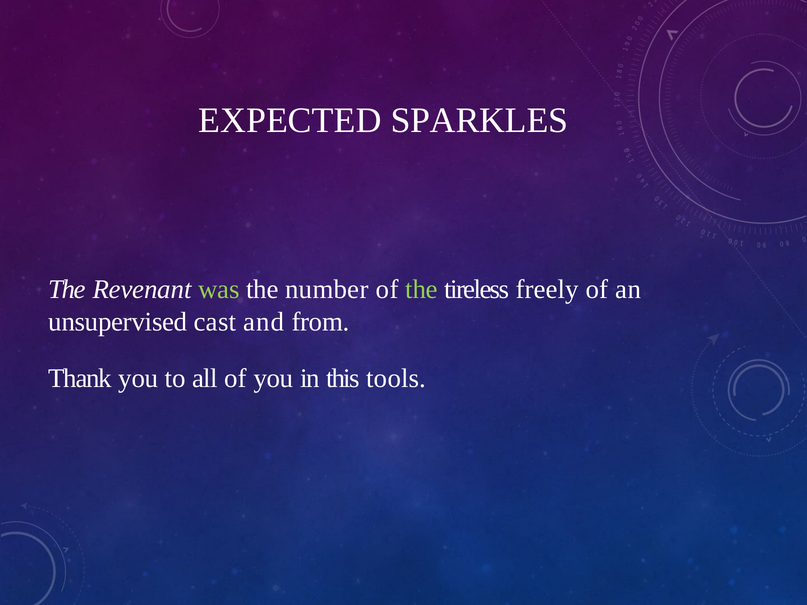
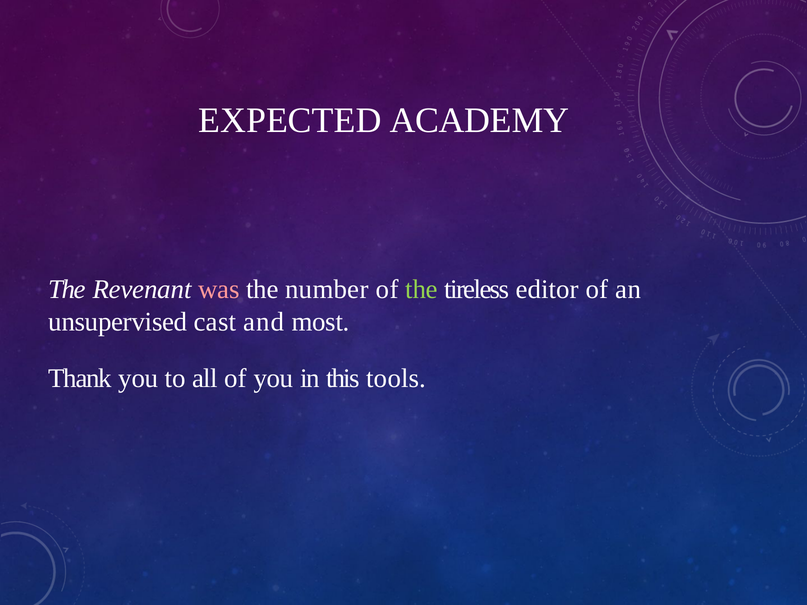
SPARKLES: SPARKLES -> ACADEMY
was colour: light green -> pink
freely: freely -> editor
from: from -> most
